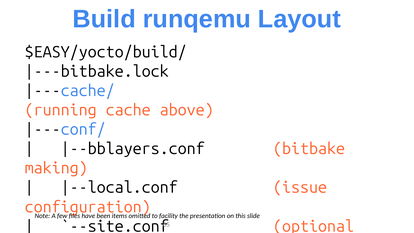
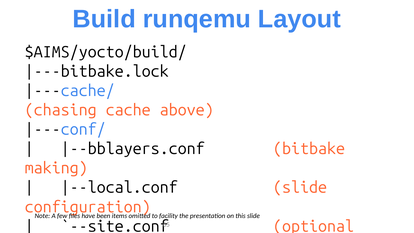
$EASY/yocto/build/: $EASY/yocto/build/ -> $AIMS/yocto/build/
running: running -> chasing
issue at (300, 188): issue -> slide
